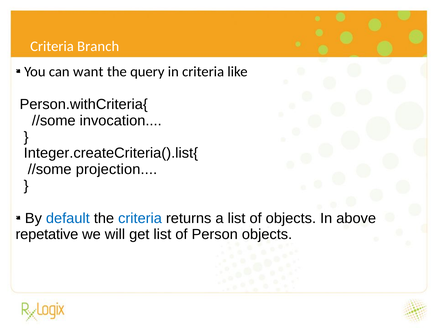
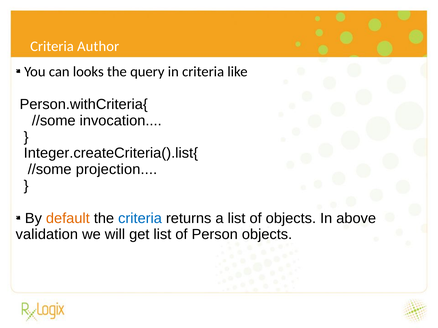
Branch: Branch -> Author
want: want -> looks
default colour: blue -> orange
repetative: repetative -> validation
